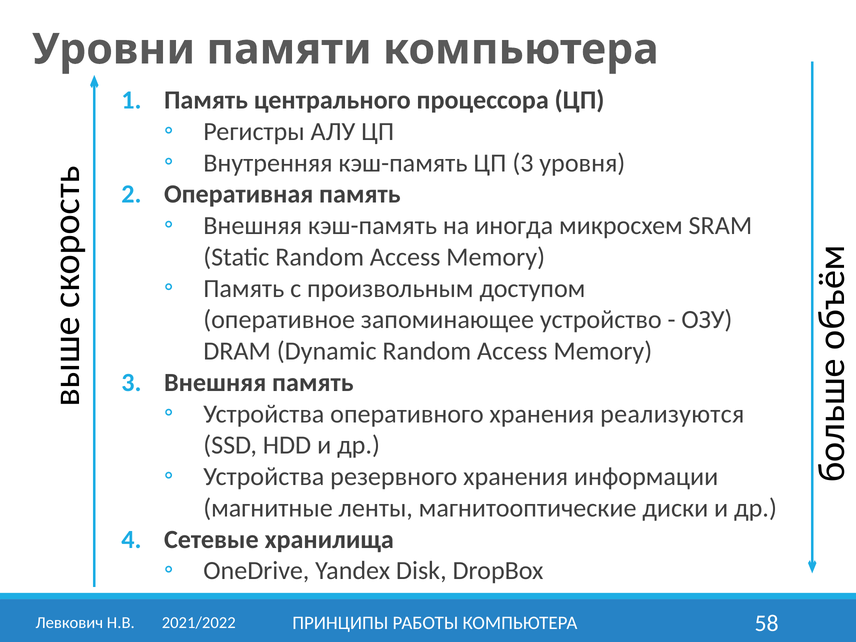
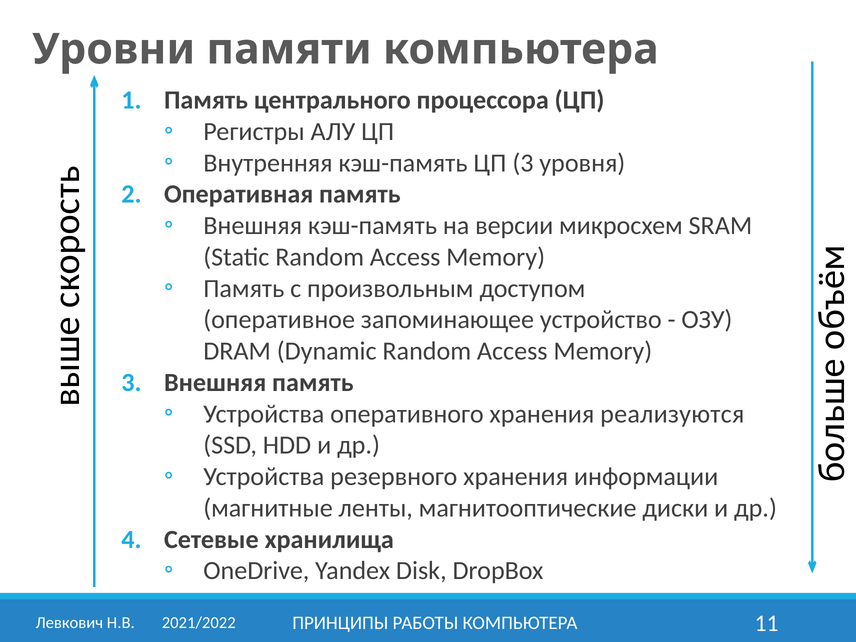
иногда: иногда -> версии
58: 58 -> 11
